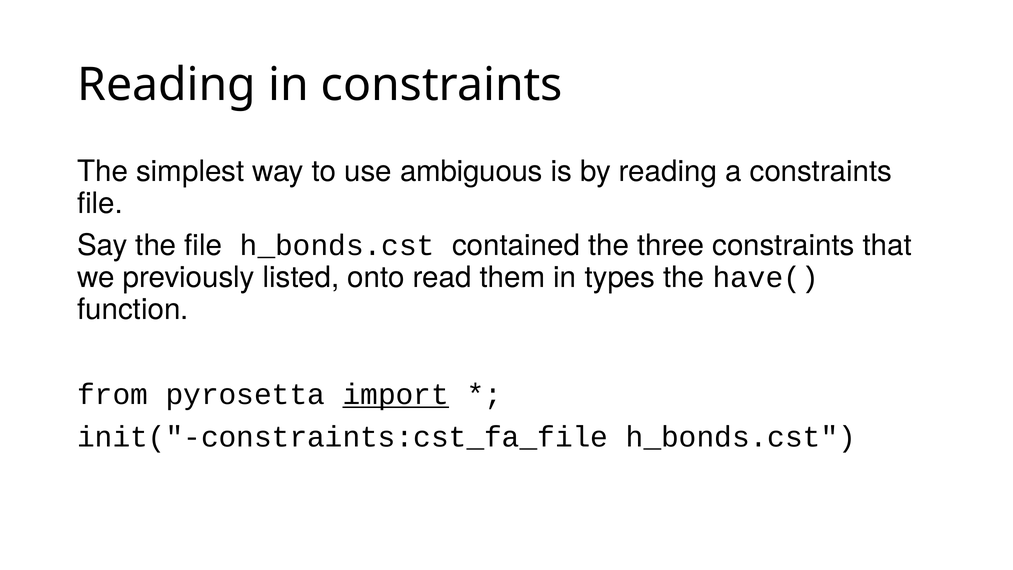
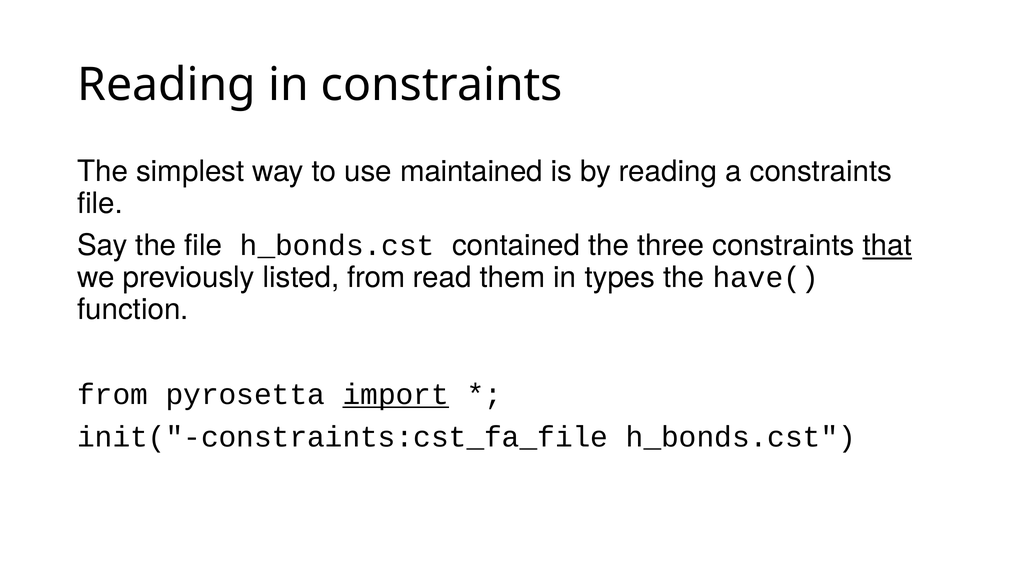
ambiguous: ambiguous -> maintained
that underline: none -> present
listed onto: onto -> from
